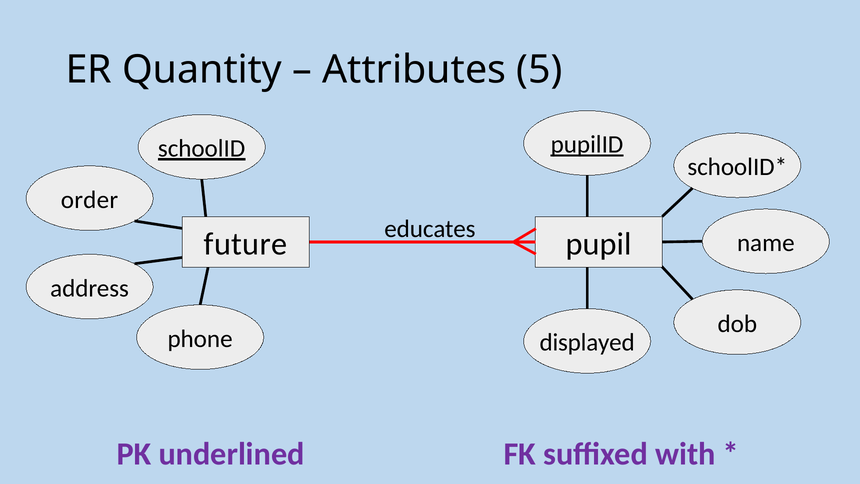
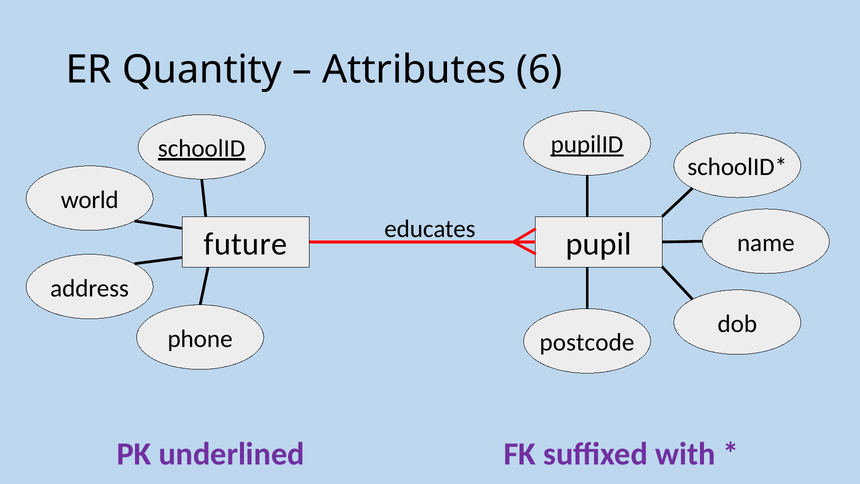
5: 5 -> 6
order: order -> world
displayed: displayed -> postcode
